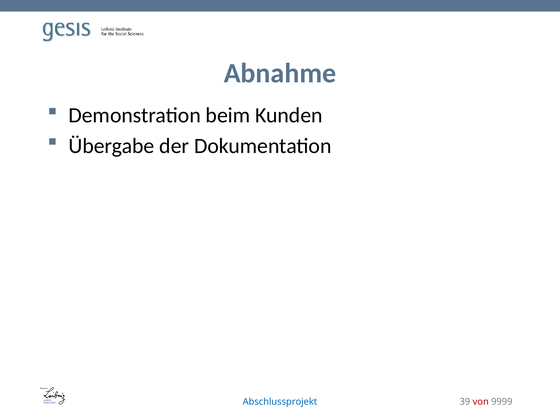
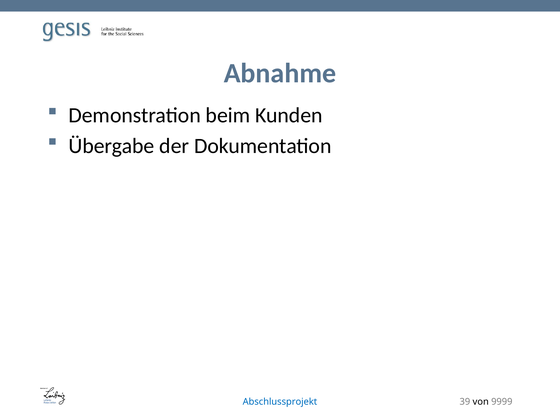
von colour: red -> black
